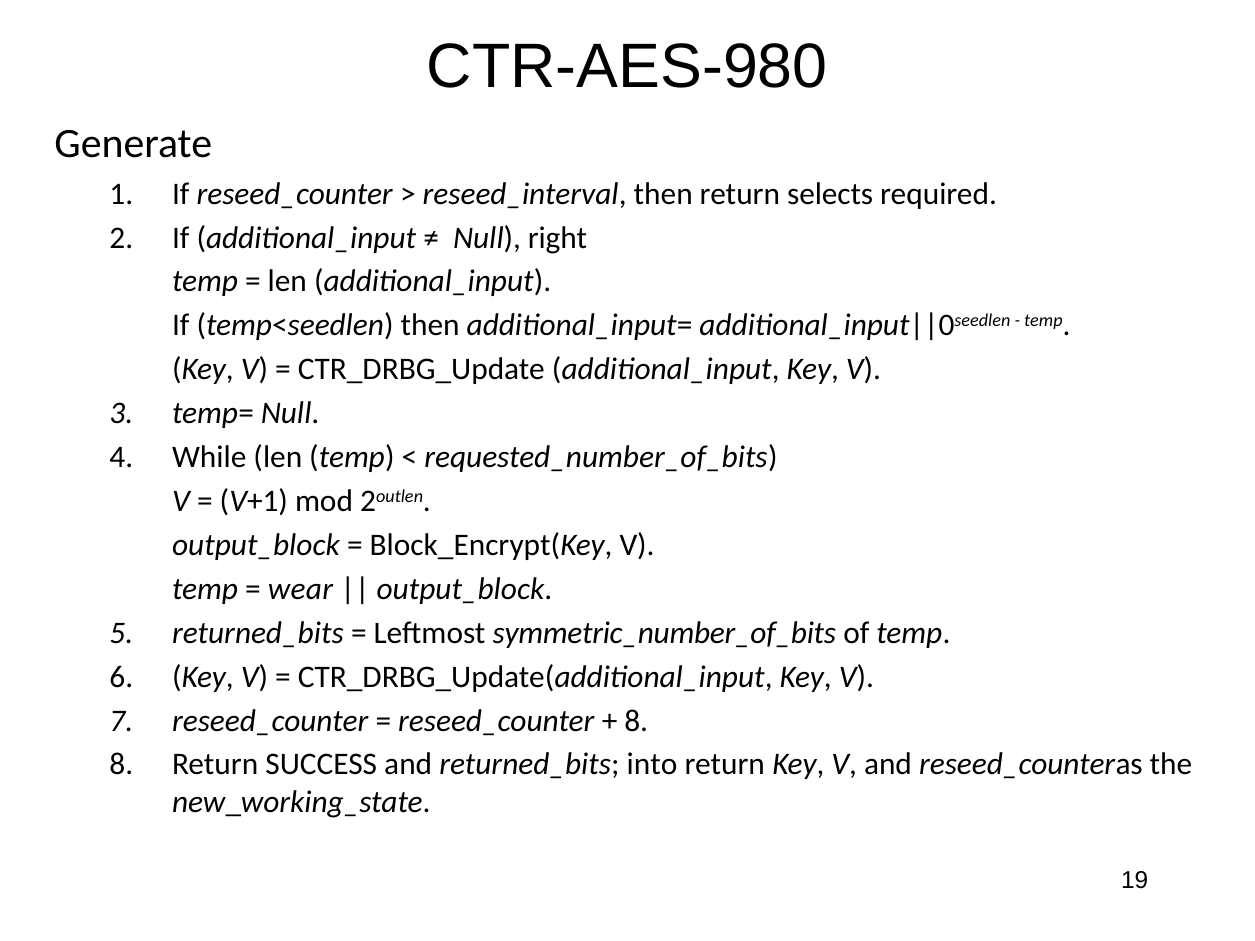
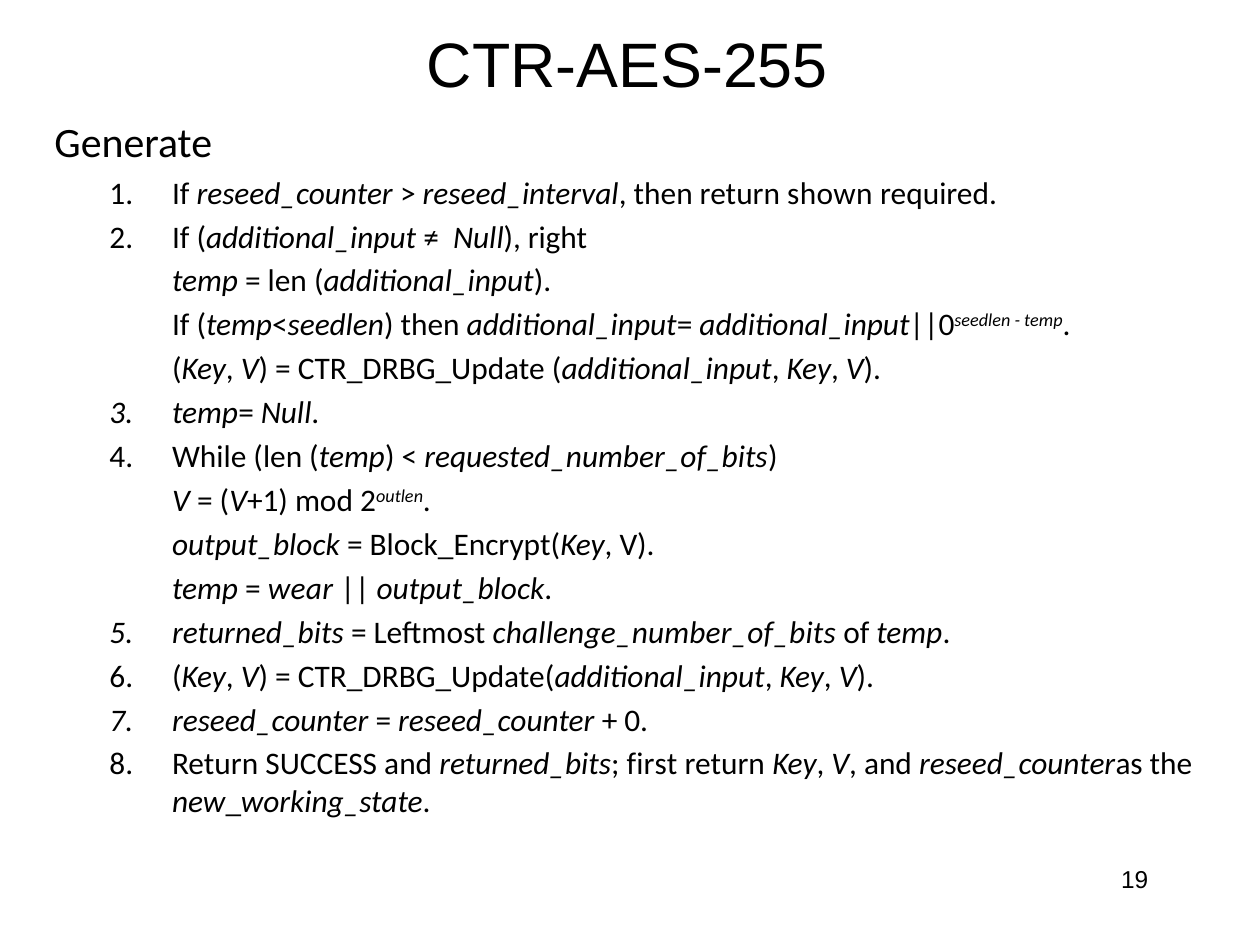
CTR-AES-980: CTR-AES-980 -> CTR-AES-255
selects: selects -> shown
symmetric_number_of_bits: symmetric_number_of_bits -> challenge_number_of_bits
8 at (636, 721): 8 -> 0
into: into -> first
